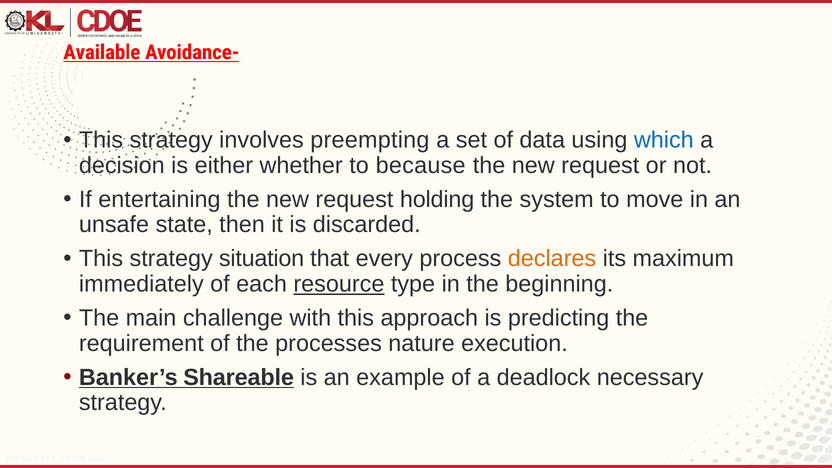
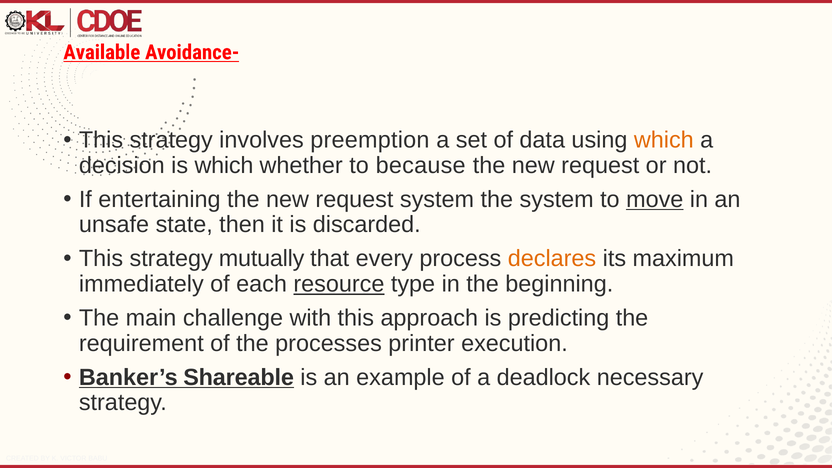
preempting: preempting -> preemption
which at (664, 140) colour: blue -> orange
is either: either -> which
request holding: holding -> system
move underline: none -> present
situation: situation -> mutually
nature: nature -> printer
